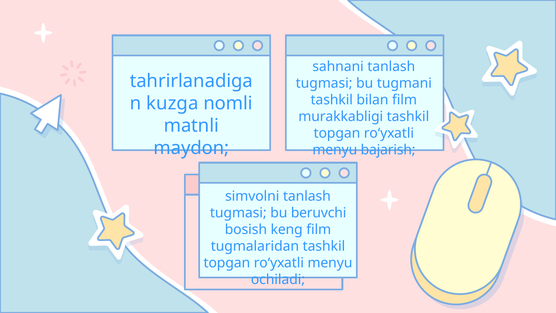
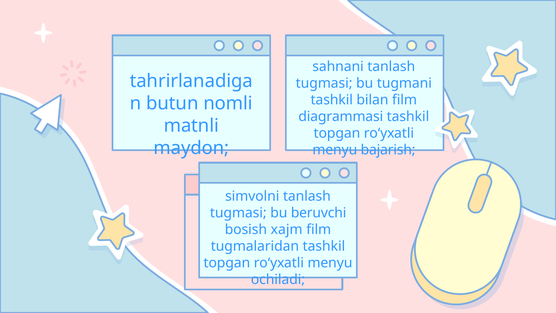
kuzga: kuzga -> butun
murakkabligi: murakkabligi -> diаgrаmmаsi
kеng: kеng -> xajm
